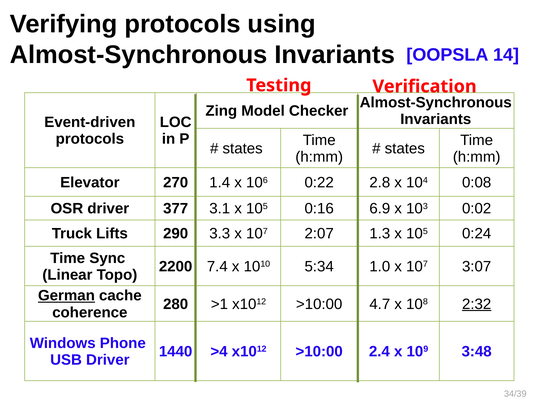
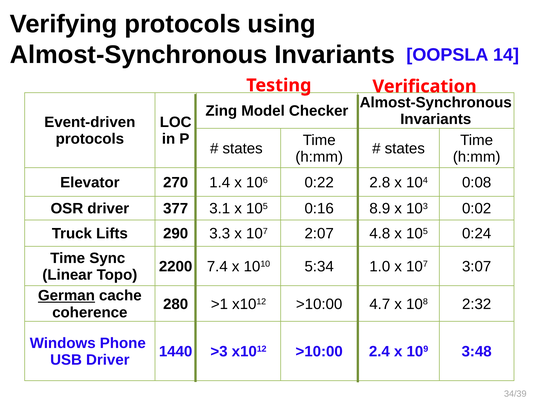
6.9: 6.9 -> 8.9
1.3: 1.3 -> 4.8
2:32 underline: present -> none
>4: >4 -> >3
